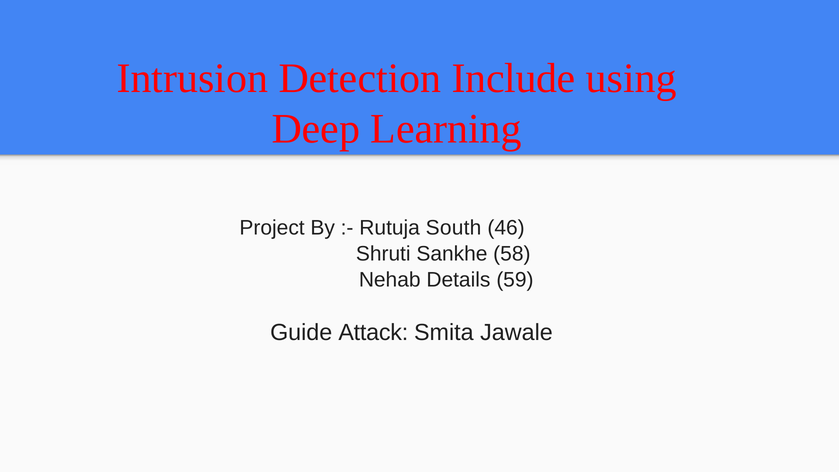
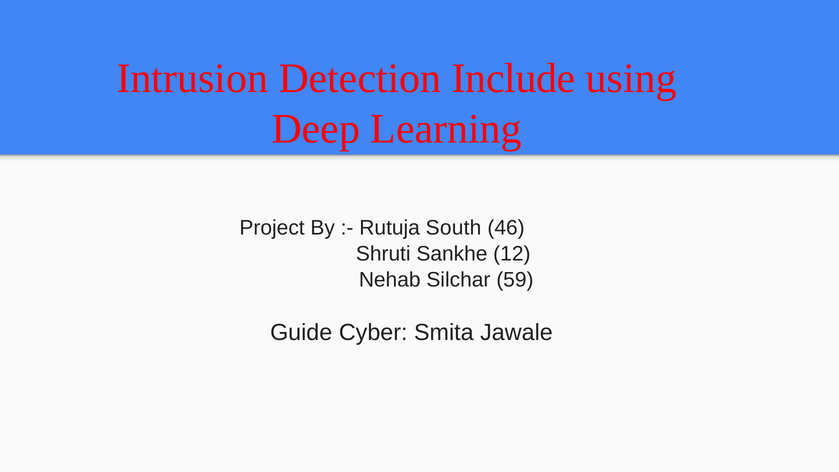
58: 58 -> 12
Details: Details -> Silchar
Attack: Attack -> Cyber
